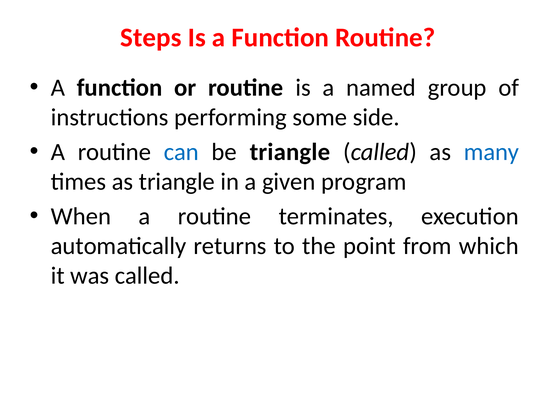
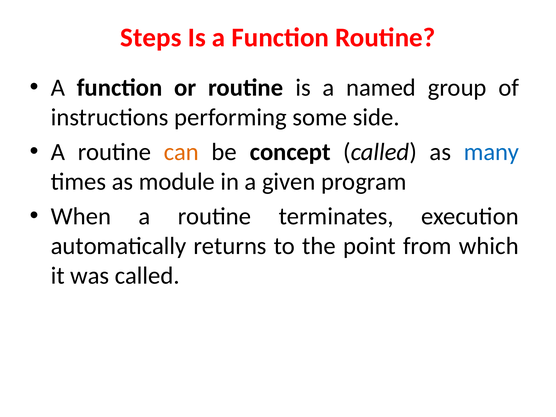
can colour: blue -> orange
be triangle: triangle -> concept
as triangle: triangle -> module
